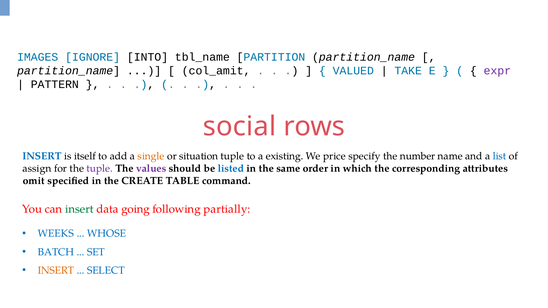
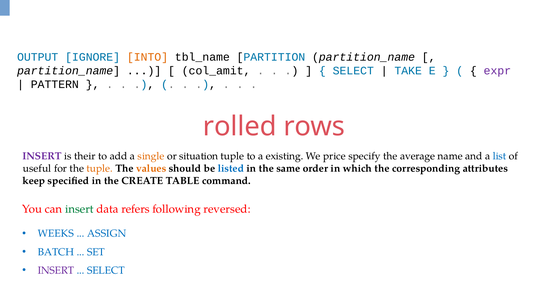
IMAGES: IMAGES -> OUTPUT
INTO colour: black -> orange
VALUED at (353, 71): VALUED -> SELECT
social: social -> rolled
INSERT at (42, 156) colour: blue -> purple
itself: itself -> their
number: number -> average
assign: assign -> useful
tuple at (100, 168) colour: purple -> orange
values colour: purple -> orange
omit: omit -> keep
going: going -> refers
partially: partially -> reversed
WHOSE: WHOSE -> ASSIGN
INSERT at (56, 271) colour: orange -> purple
